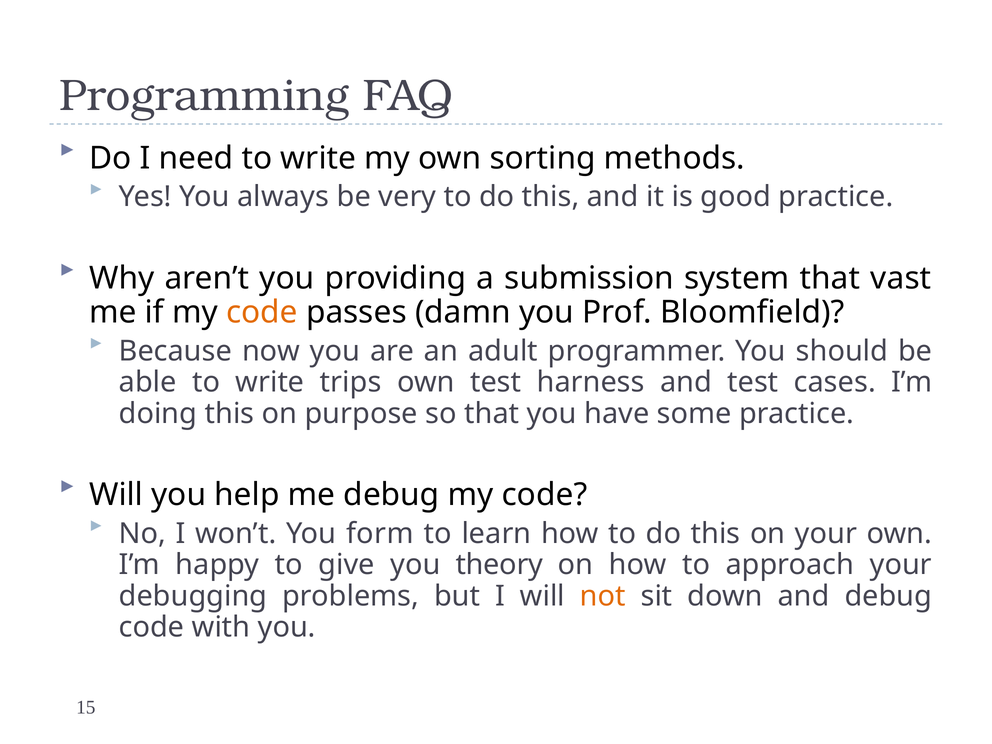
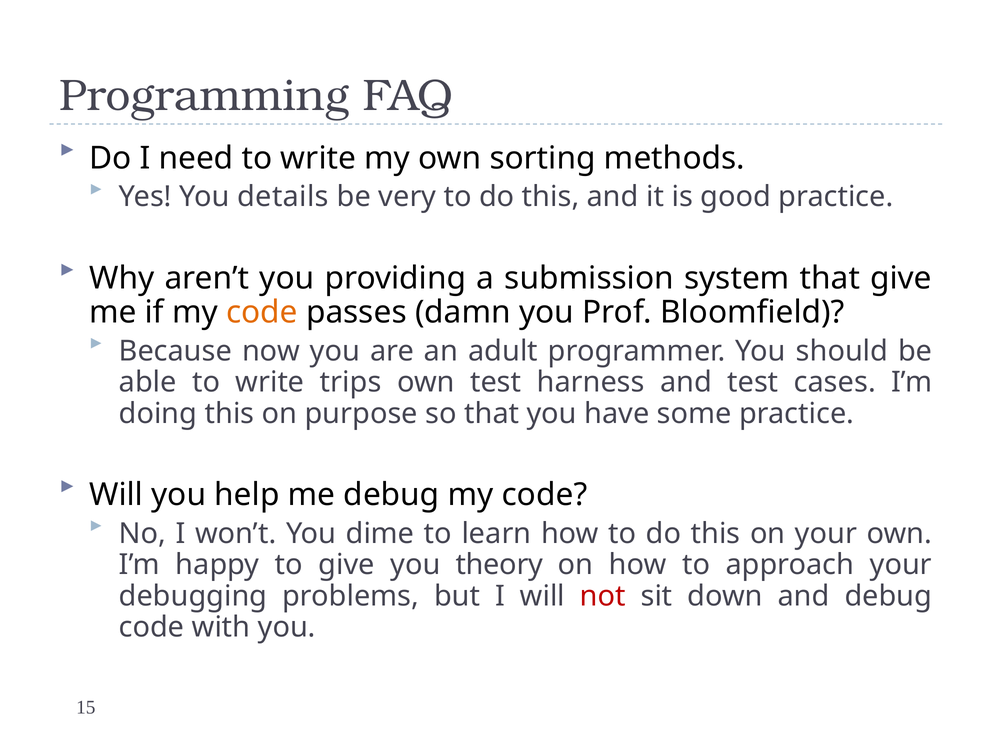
always: always -> details
that vast: vast -> give
form: form -> dime
not colour: orange -> red
